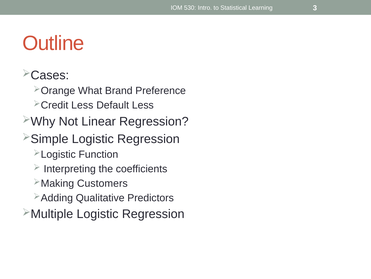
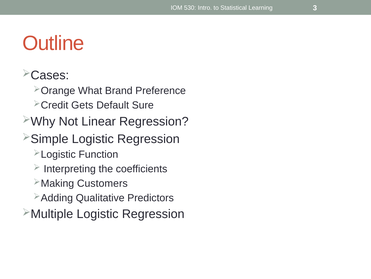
Less at (82, 105): Less -> Gets
Default Less: Less -> Sure
